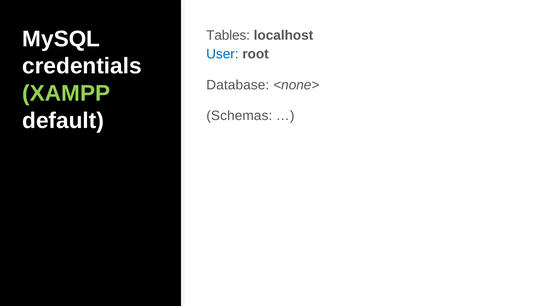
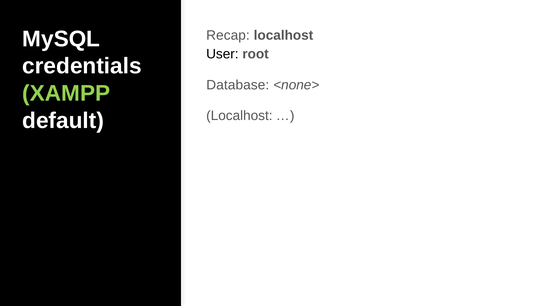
Tables: Tables -> Recap
User colour: blue -> black
Schemas at (239, 116): Schemas -> Localhost
